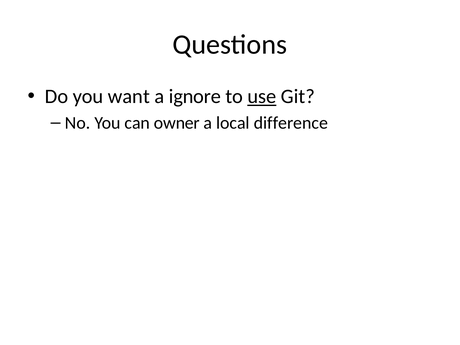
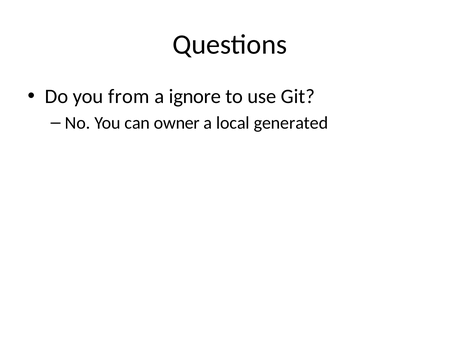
want: want -> from
use underline: present -> none
difference: difference -> generated
